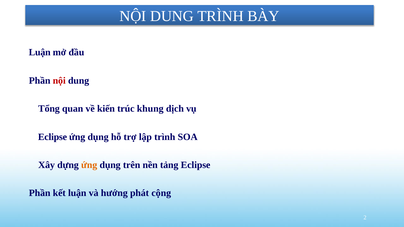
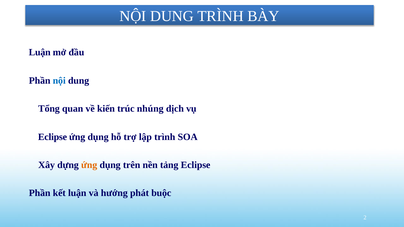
nội at (59, 81) colour: red -> blue
khung: khung -> nhúng
cộng: cộng -> buộc
